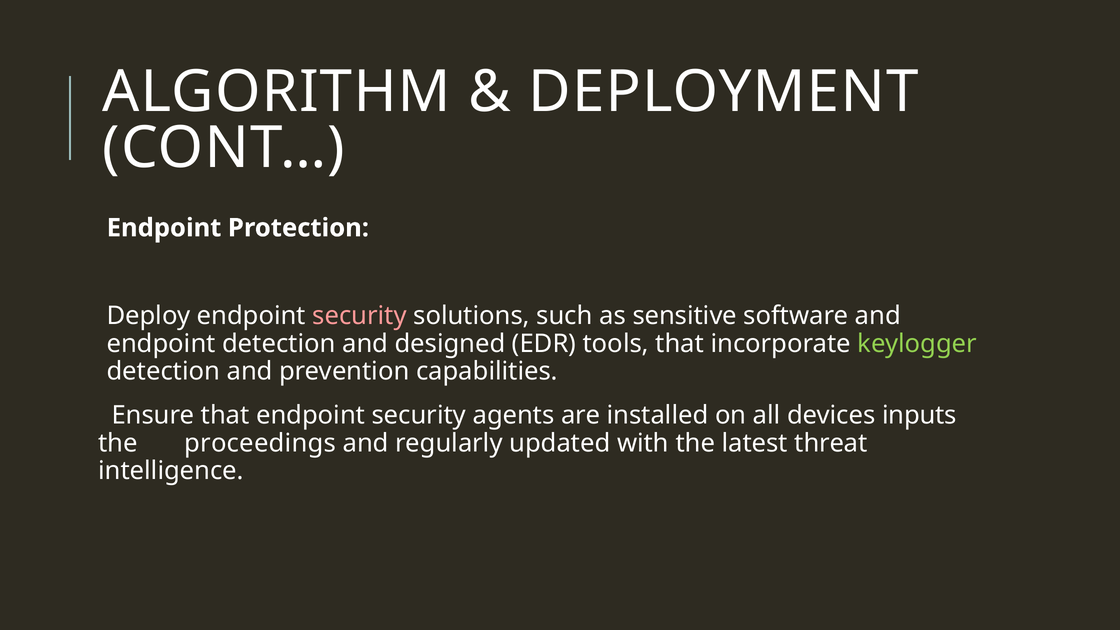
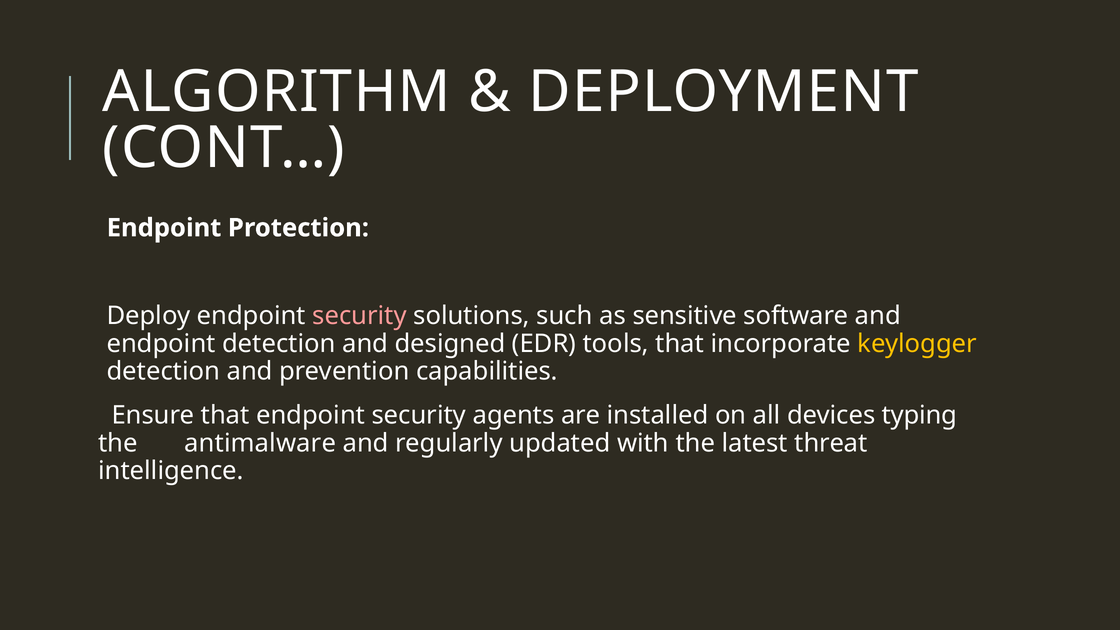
keylogger colour: light green -> yellow
inputs: inputs -> typing
proceedings: proceedings -> antimalware
